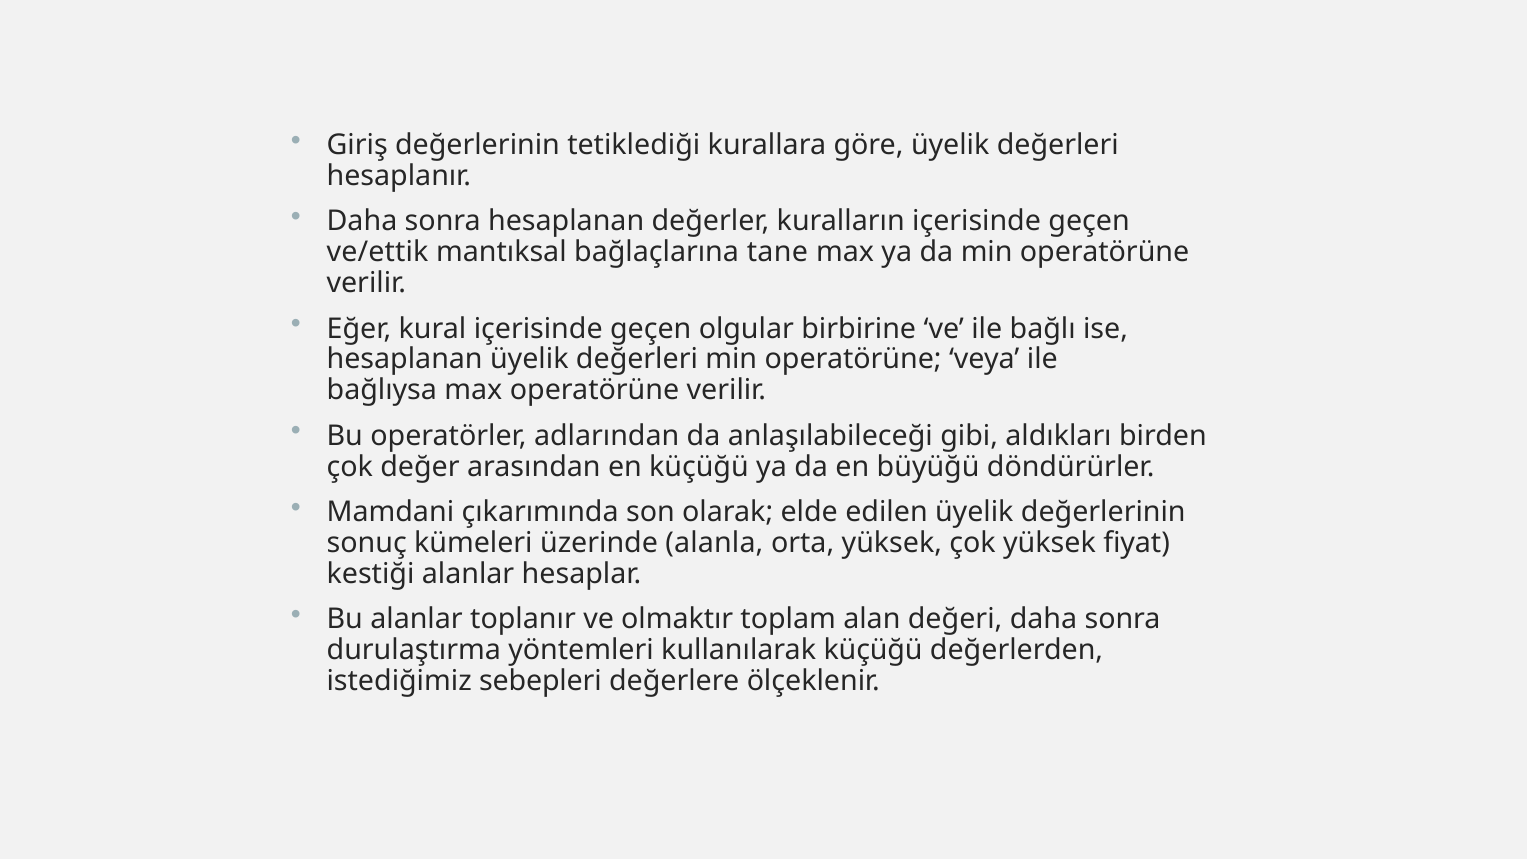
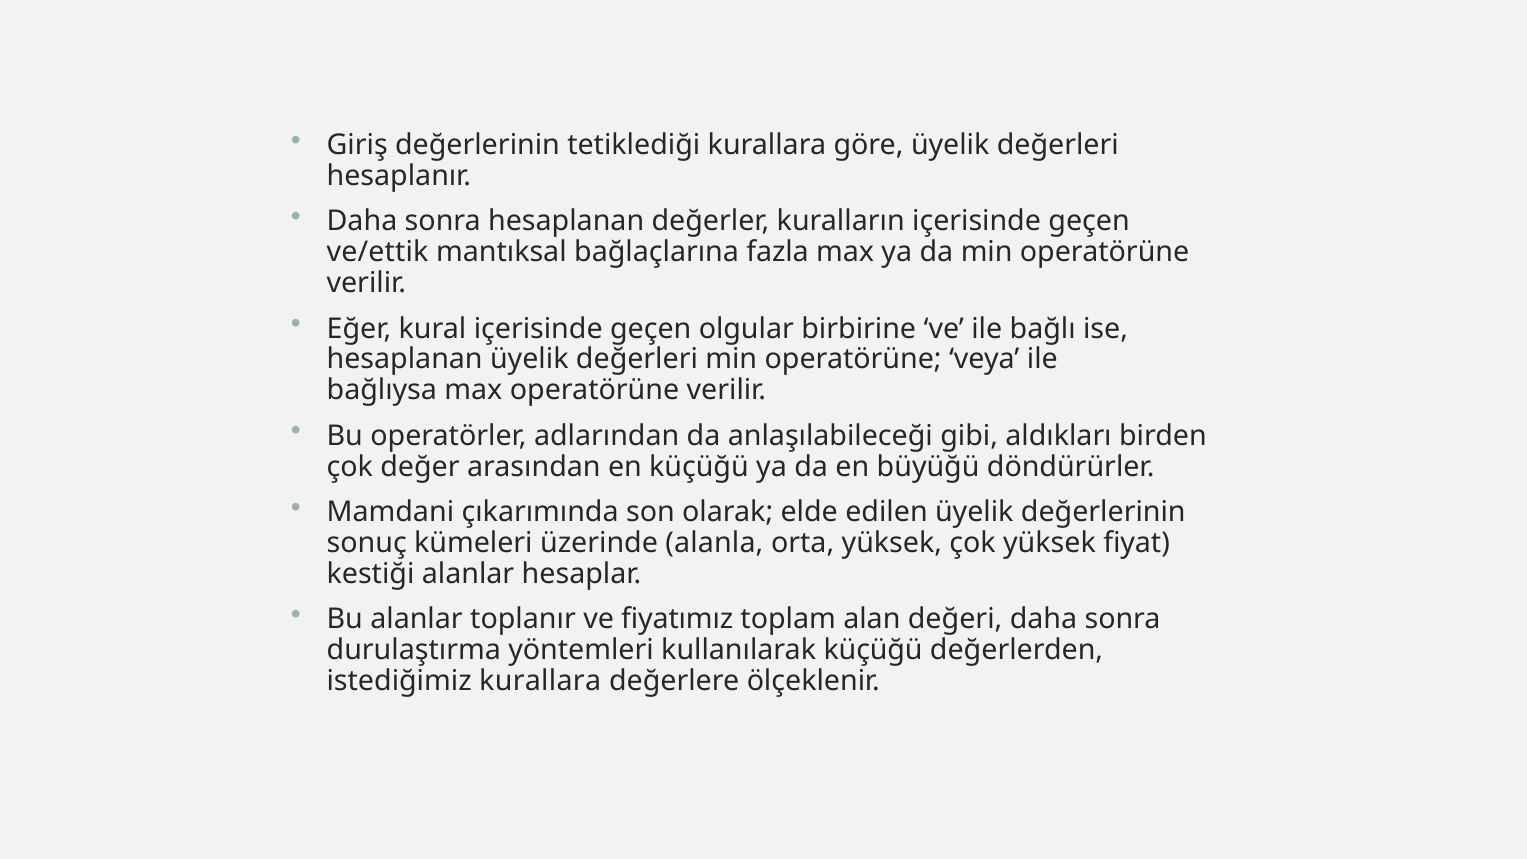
tane: tane -> fazla
olmaktır: olmaktır -> fiyatımız
istediğimiz sebepleri: sebepleri -> kurallara
